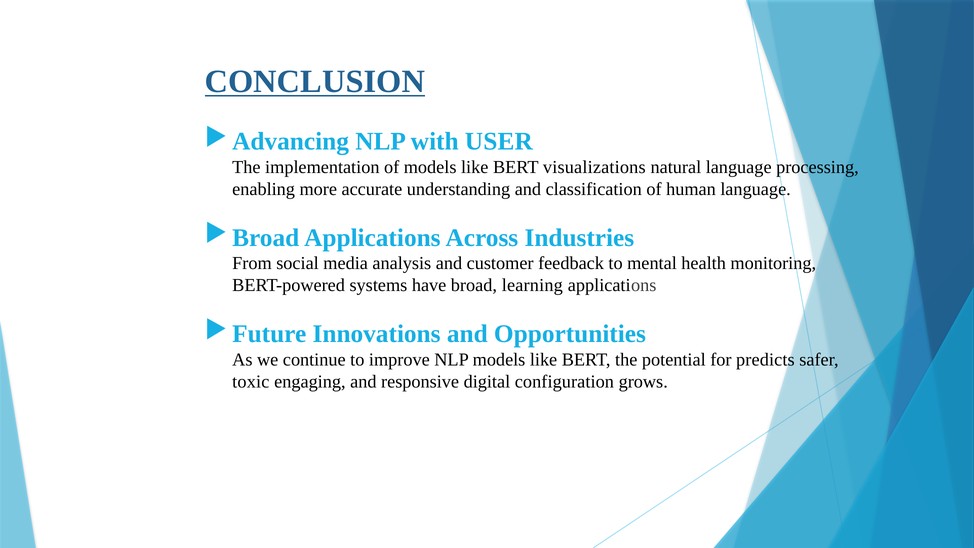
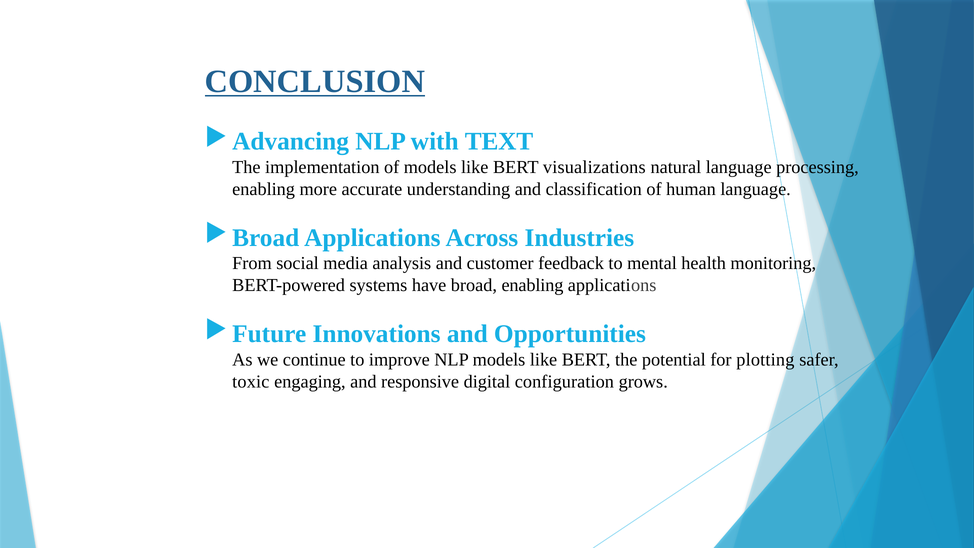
USER: USER -> TEXT
broad learning: learning -> enabling
predicts: predicts -> plotting
